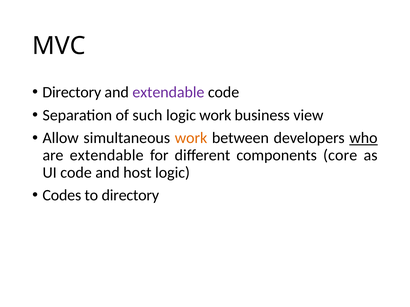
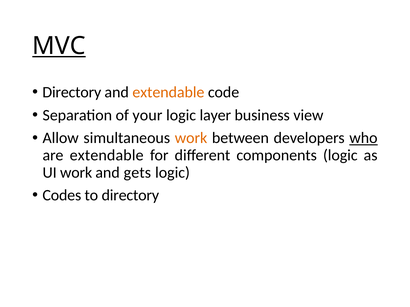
MVC underline: none -> present
extendable at (168, 92) colour: purple -> orange
such: such -> your
logic work: work -> layer
components core: core -> logic
UI code: code -> work
host: host -> gets
